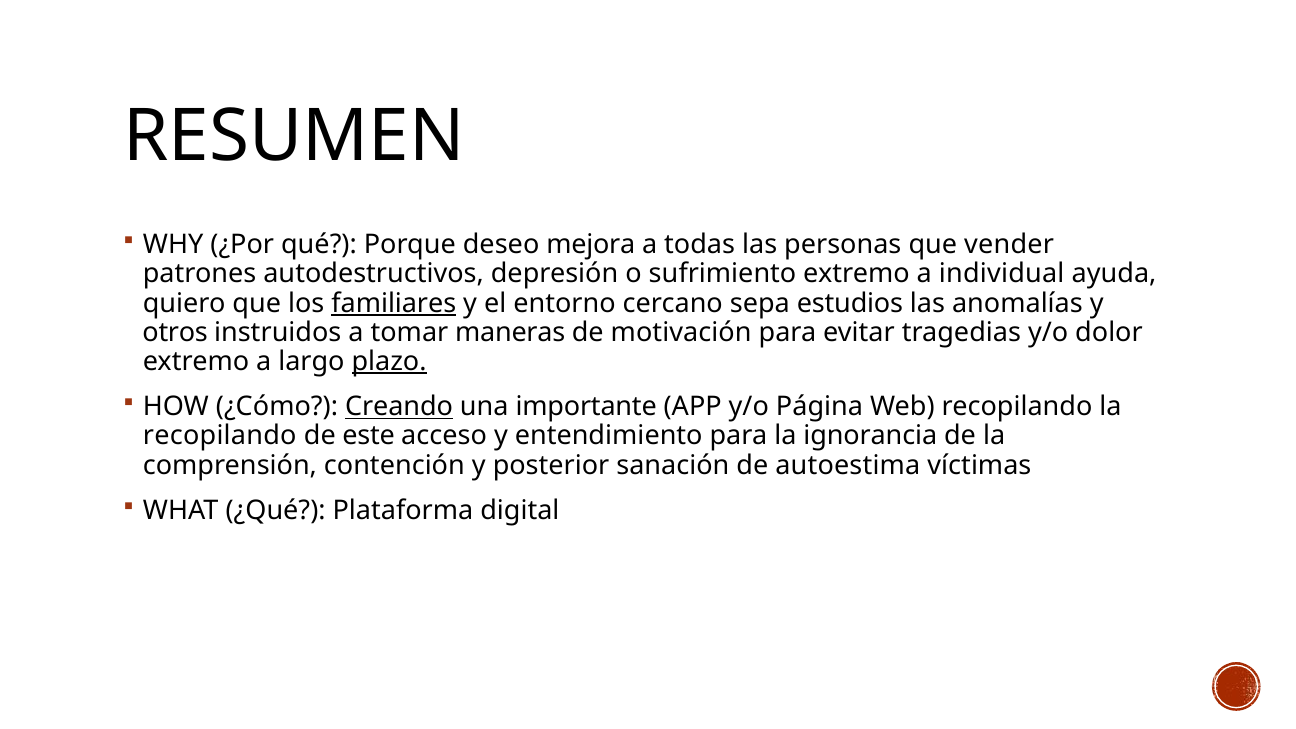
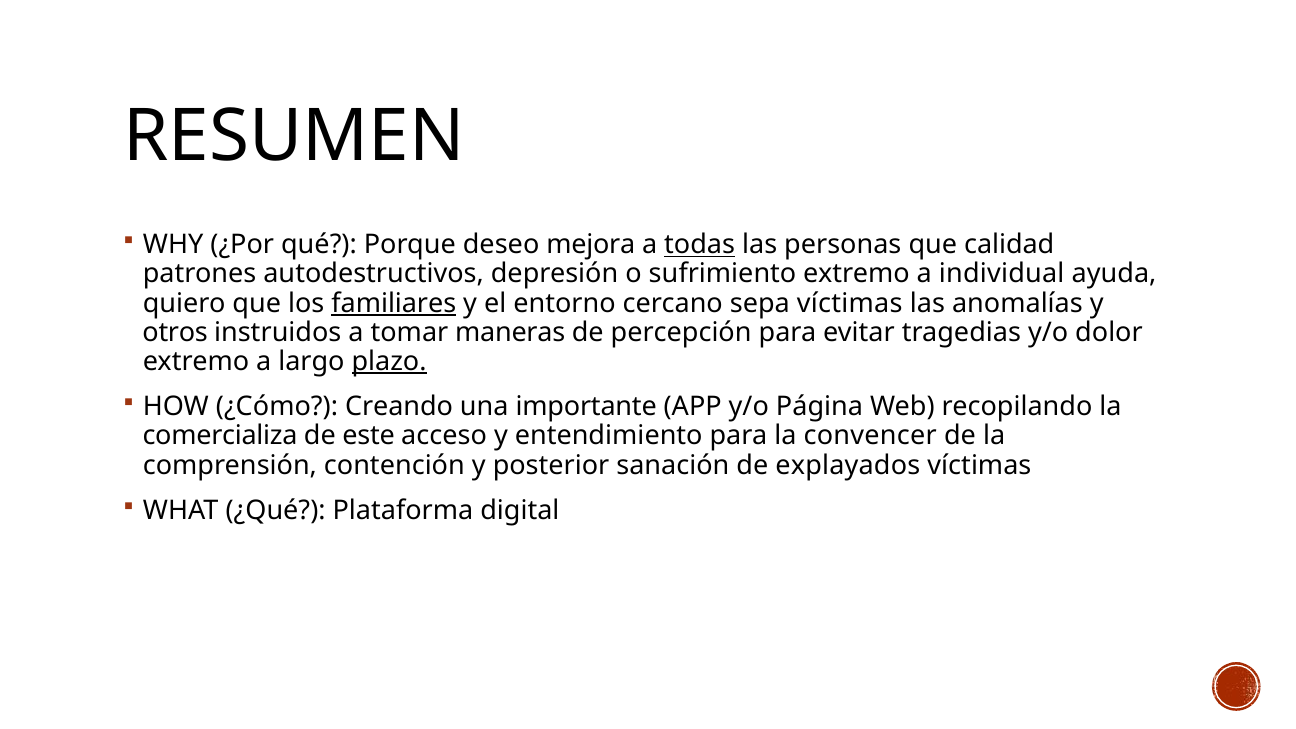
todas underline: none -> present
vender: vender -> calidad
sepa estudios: estudios -> víctimas
motivación: motivación -> percepción
Creando underline: present -> none
recopilando at (220, 436): recopilando -> comercializa
ignorancia: ignorancia -> convencer
autoestima: autoestima -> explayados
